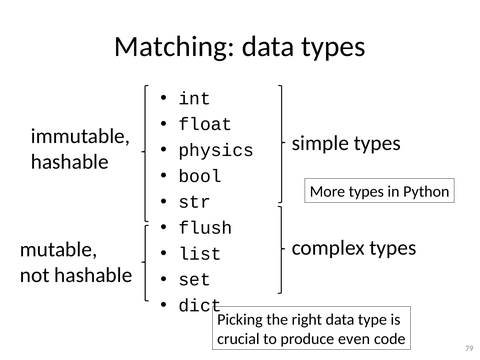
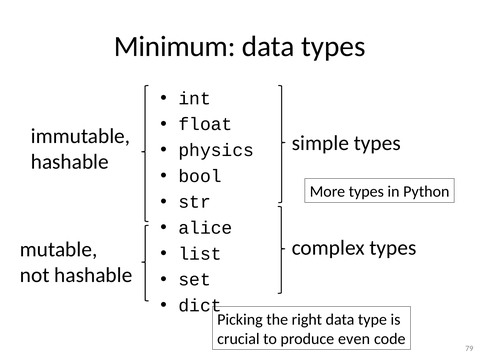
Matching: Matching -> Minimum
flush: flush -> alice
